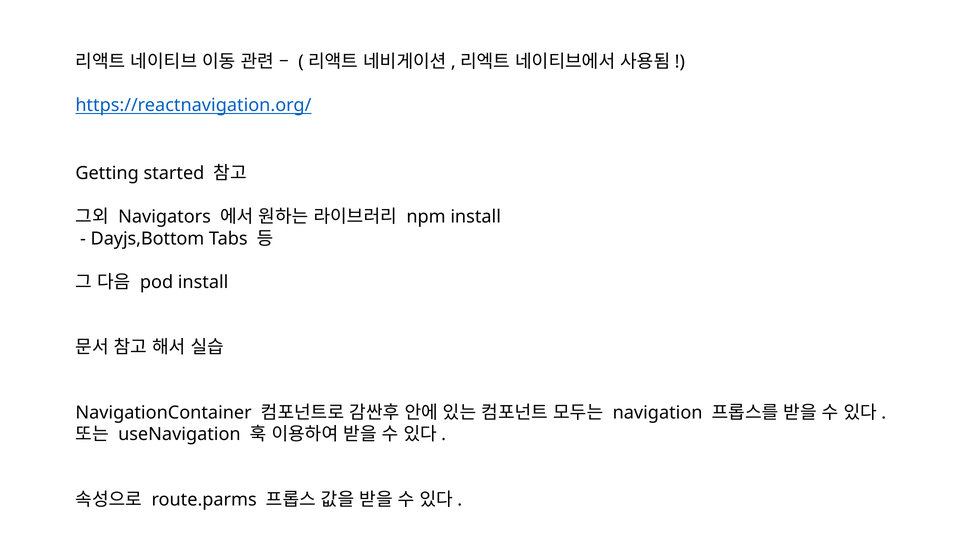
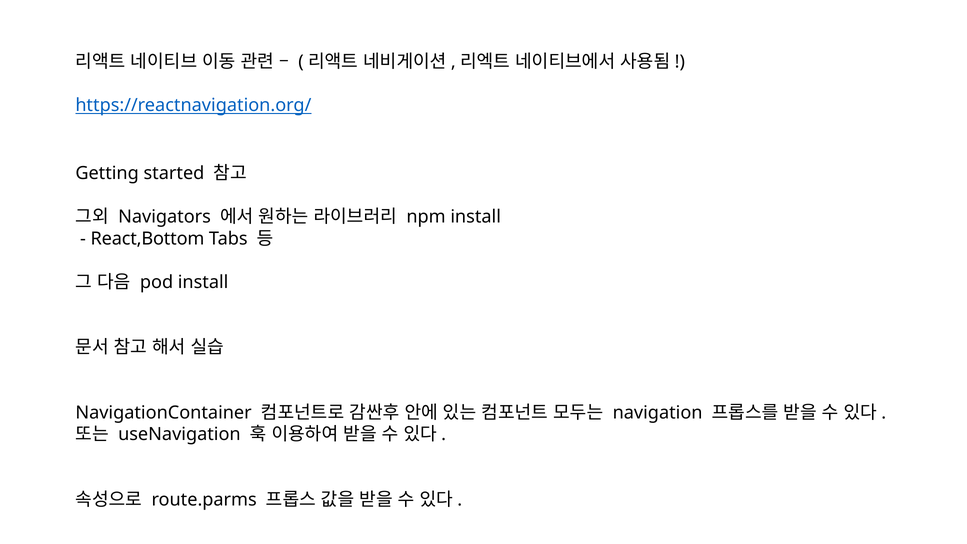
Dayjs,Bottom: Dayjs,Bottom -> React,Bottom
